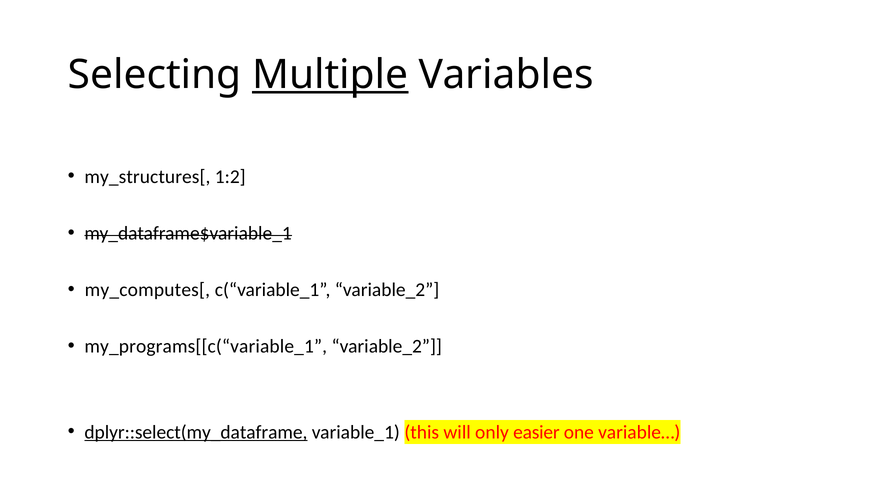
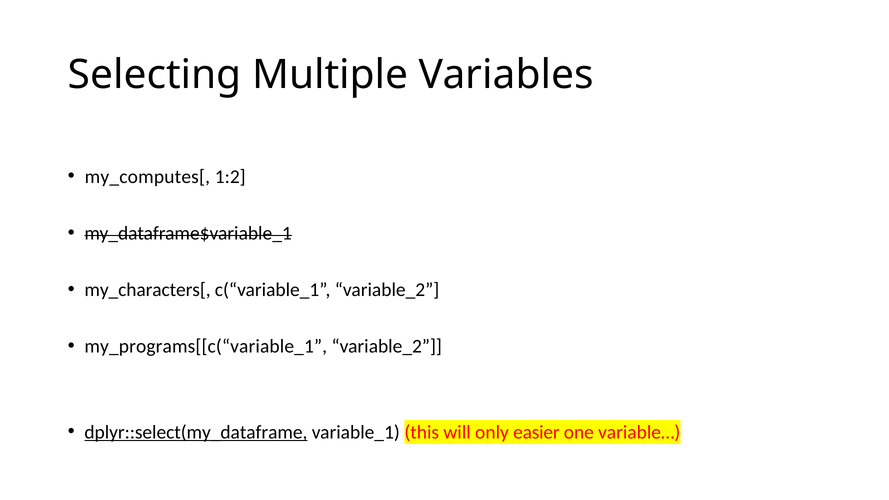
Multiple underline: present -> none
my_structures[: my_structures[ -> my_computes[
my_computes[: my_computes[ -> my_characters[
